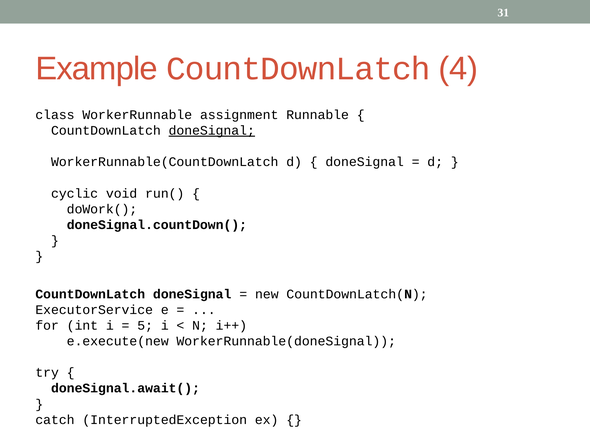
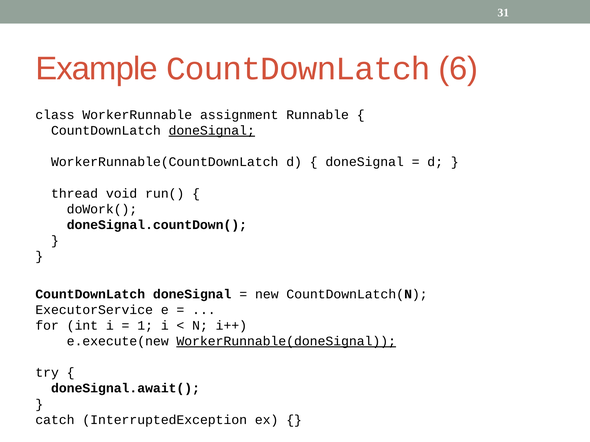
4: 4 -> 6
cyclic: cyclic -> thread
5: 5 -> 1
WorkerRunnable(doneSignal underline: none -> present
